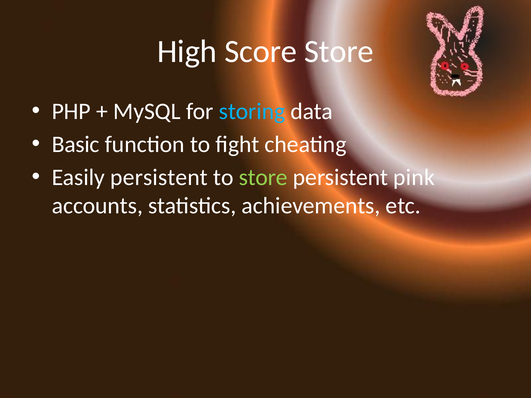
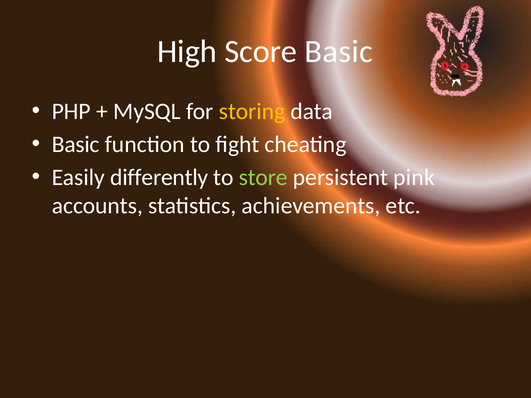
Score Store: Store -> Basic
storing colour: light blue -> yellow
Easily persistent: persistent -> differently
